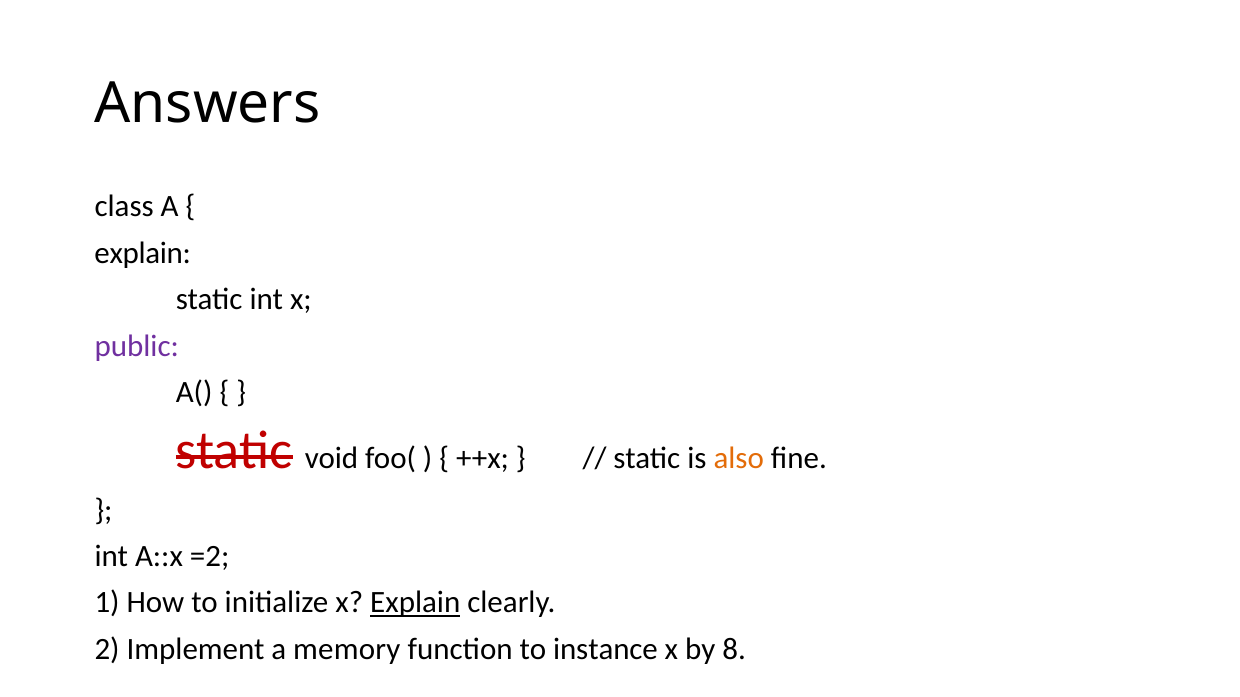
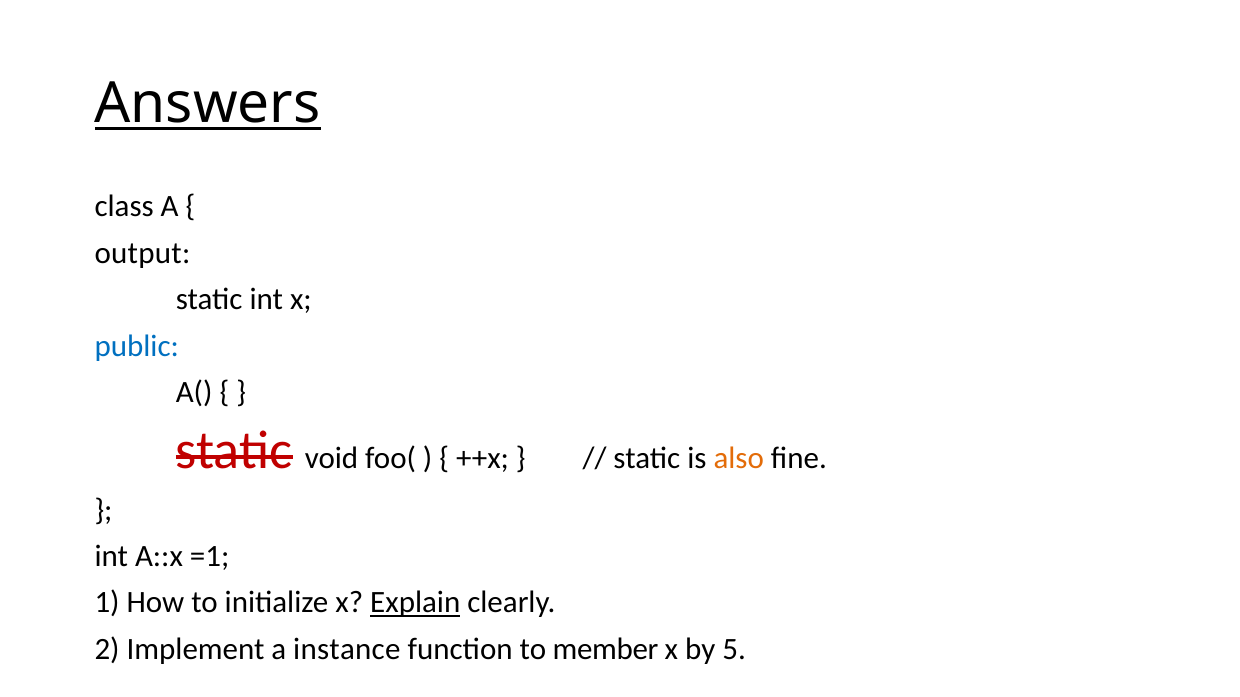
Answers underline: none -> present
explain at (143, 253): explain -> output
public colour: purple -> blue
=2: =2 -> =1
memory: memory -> instance
instance: instance -> member
8: 8 -> 5
